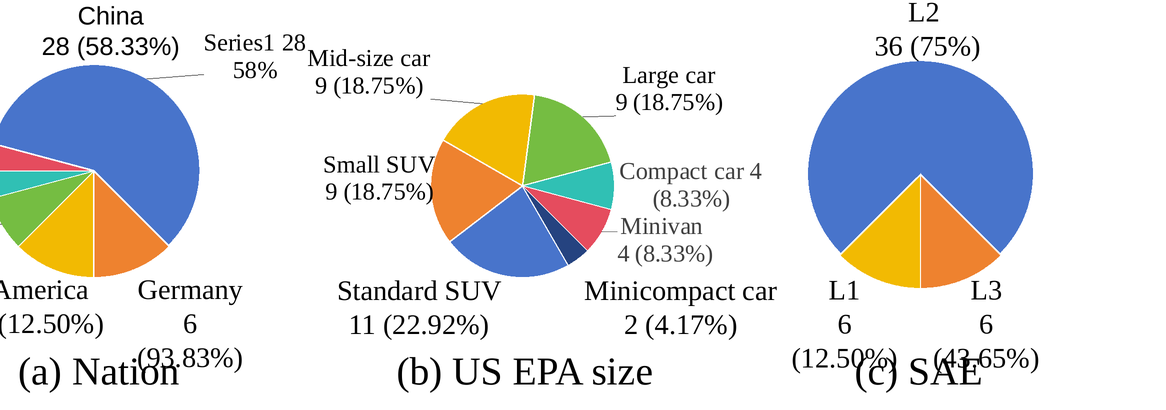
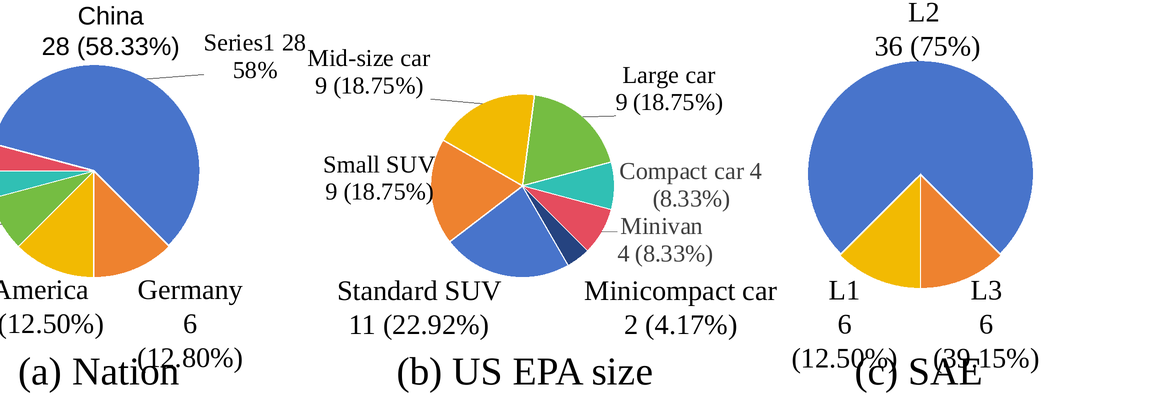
93.83%: 93.83% -> 12.80%
43.65%: 43.65% -> 39.15%
